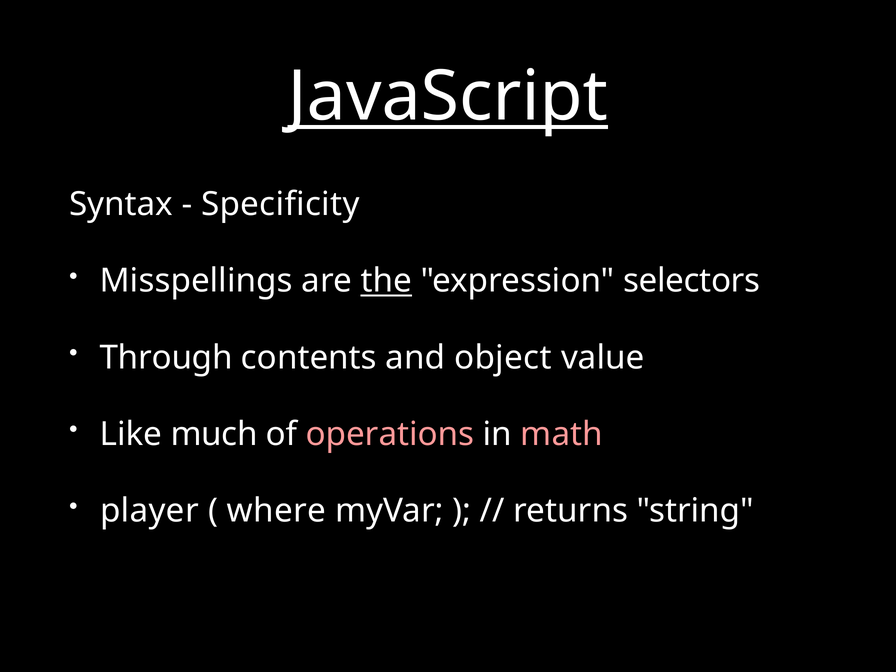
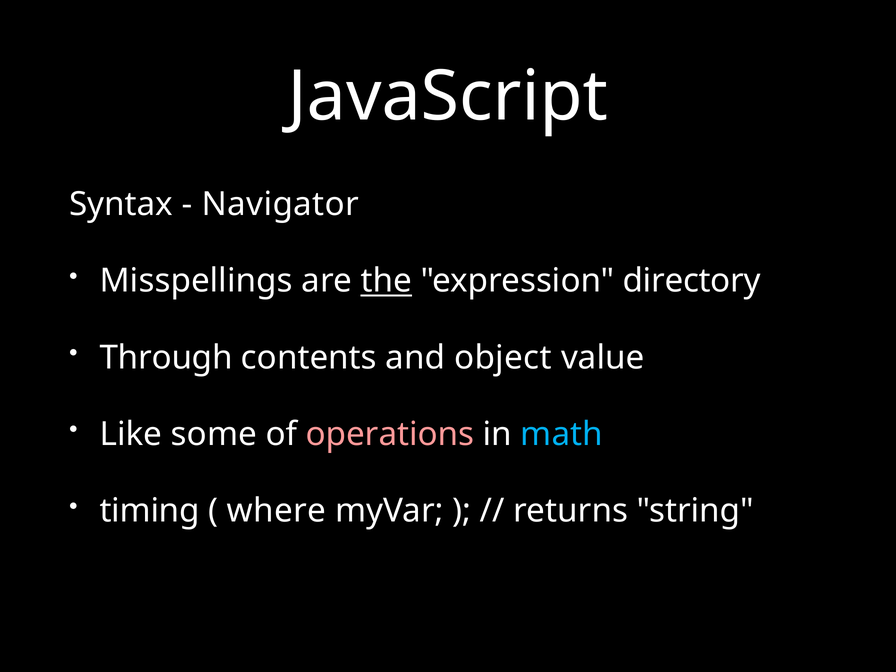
JavaScript underline: present -> none
Specificity: Specificity -> Navigator
selectors: selectors -> directory
much: much -> some
math colour: pink -> light blue
player: player -> timing
